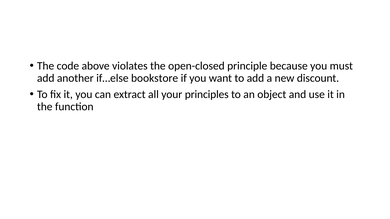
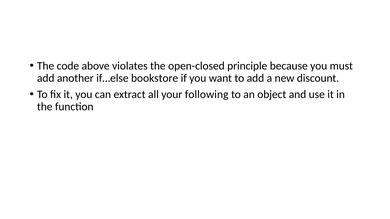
principles: principles -> following
